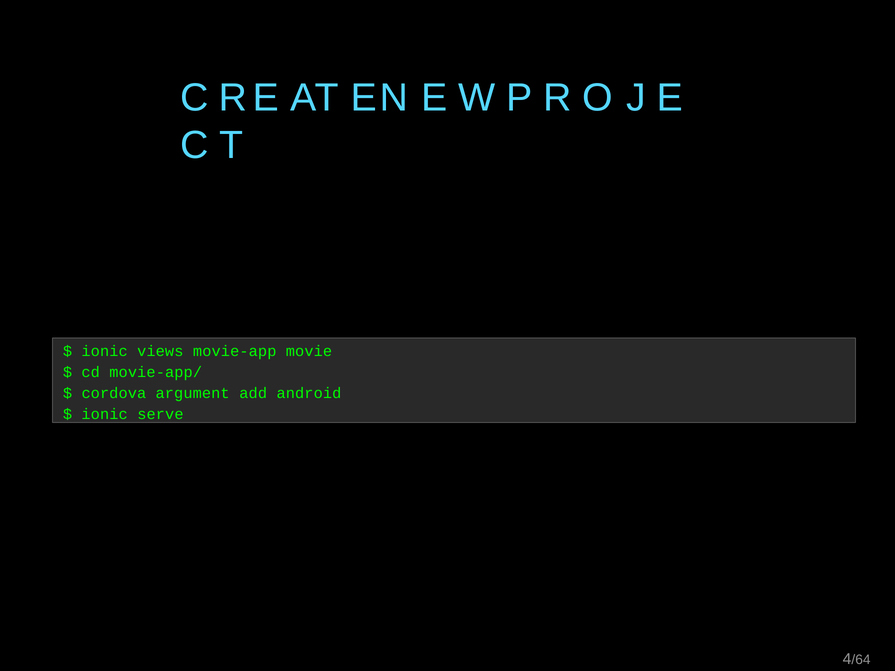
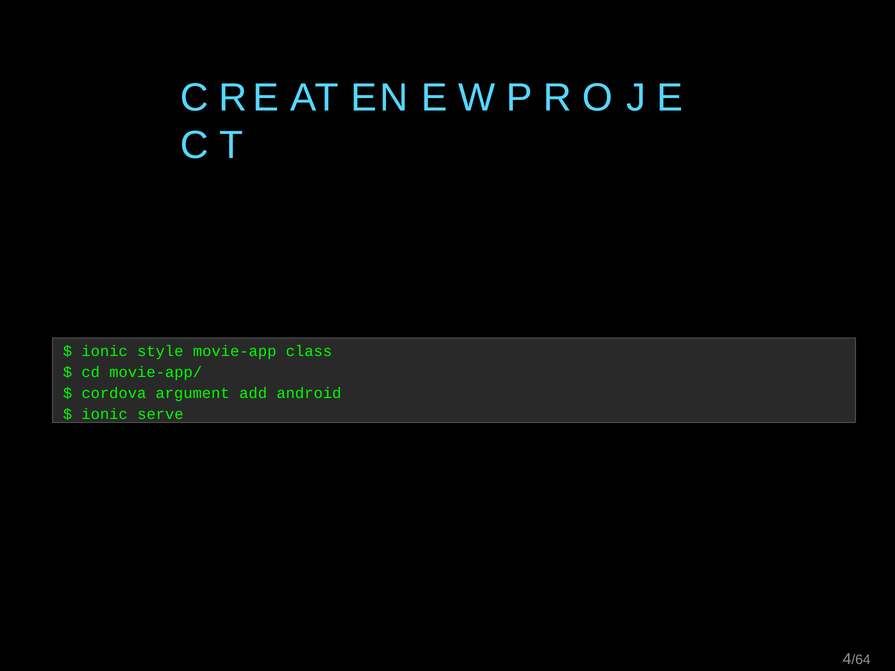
views: views -> style
movie: movie -> class
